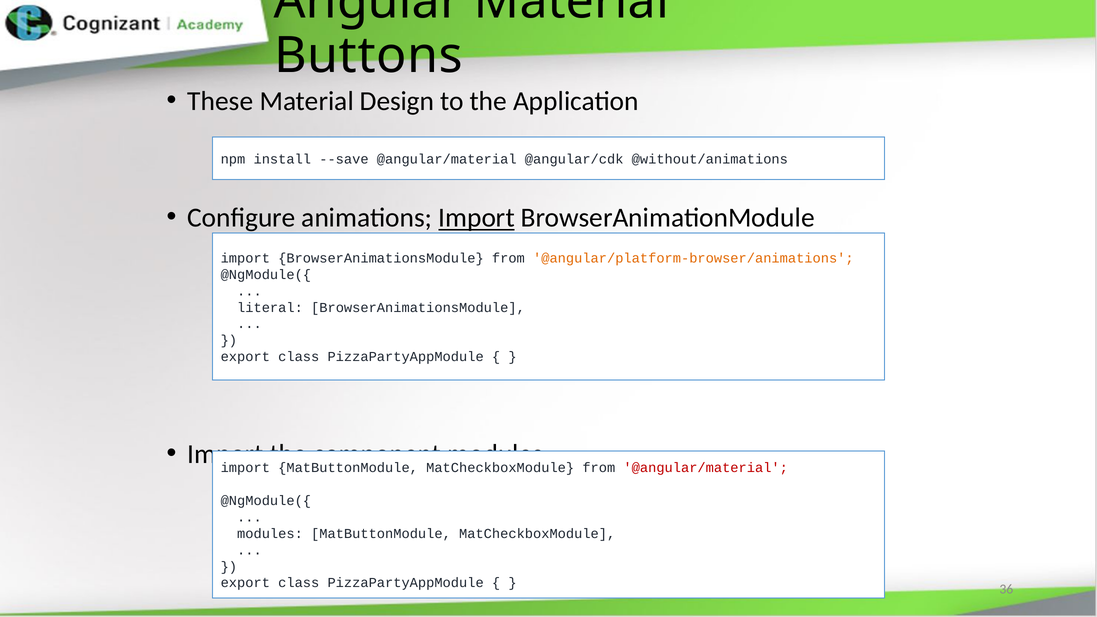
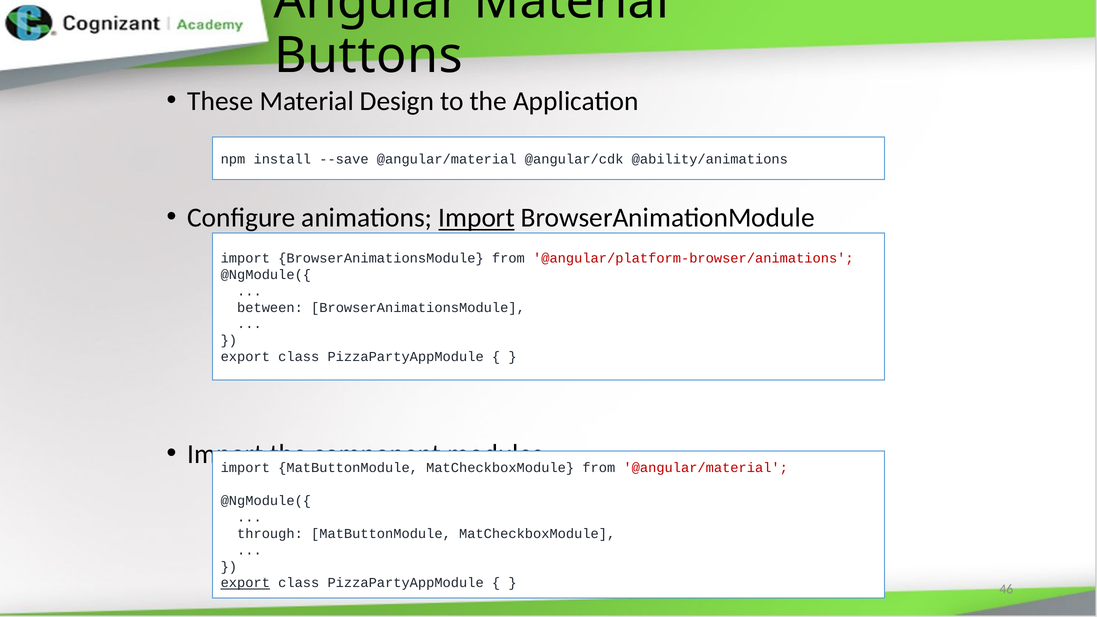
@without/animations: @without/animations -> @ability/animations
@angular/platform-browser/animations colour: orange -> red
literal: literal -> between
modules at (270, 534): modules -> through
export at (245, 583) underline: none -> present
36: 36 -> 46
